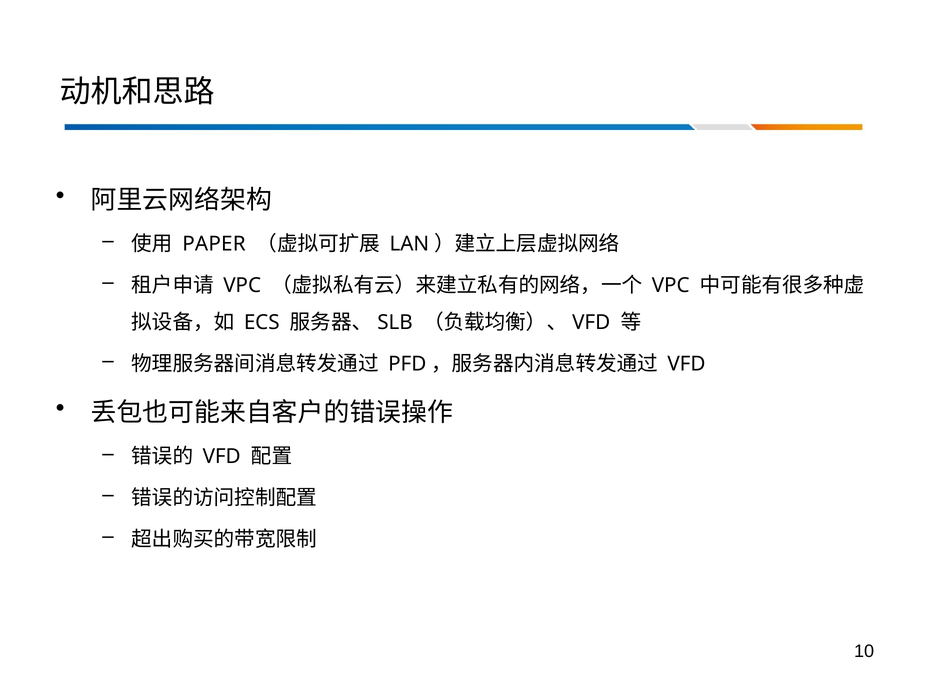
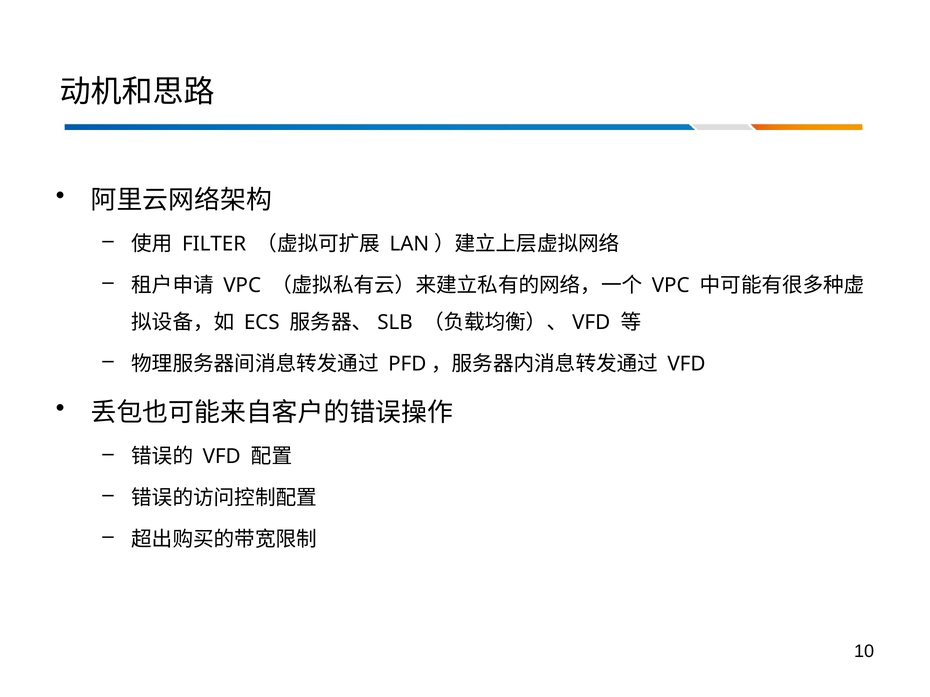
PAPER: PAPER -> FILTER
